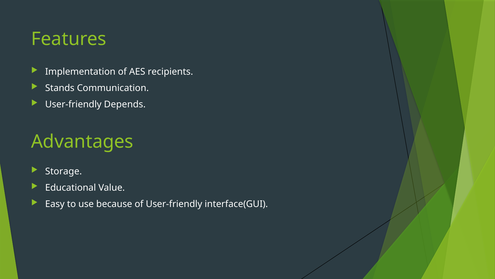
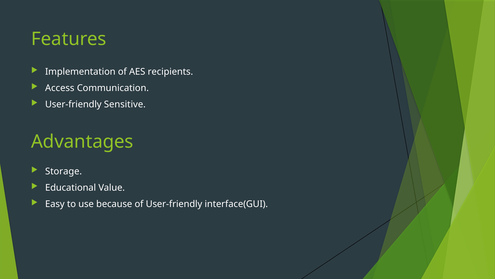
Stands: Stands -> Access
Depends: Depends -> Sensitive
